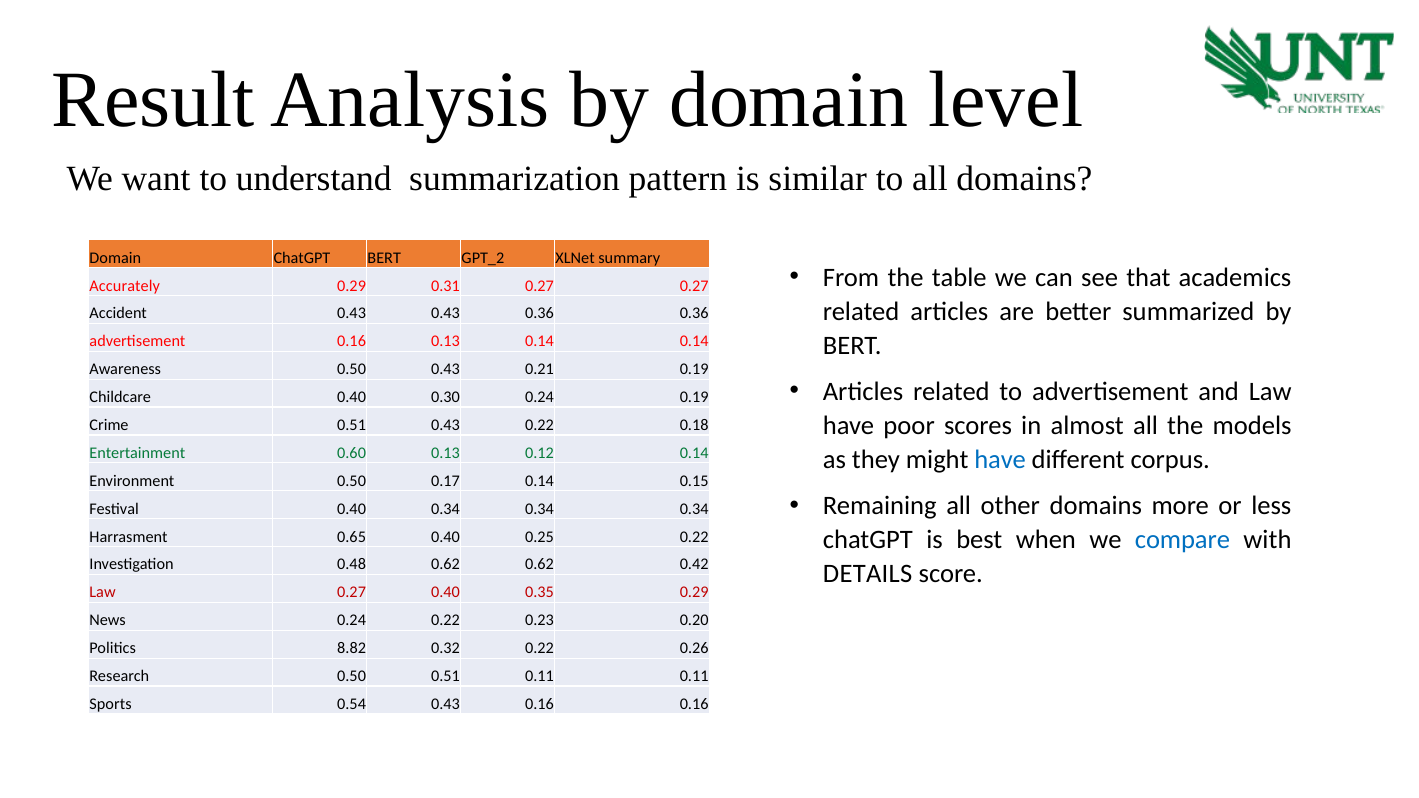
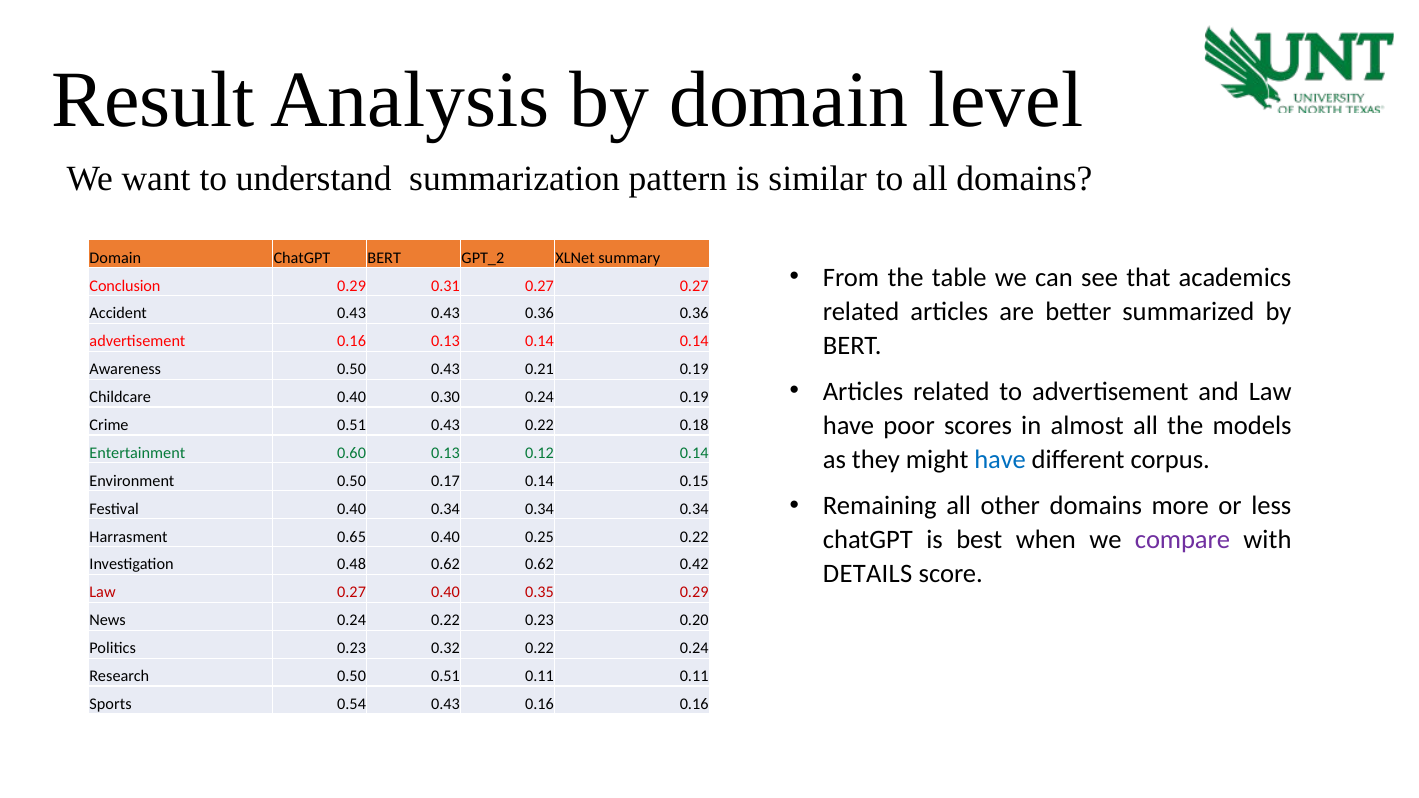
Accurately: Accurately -> Conclusion
compare colour: blue -> purple
Politics 8.82: 8.82 -> 0.23
0.22 0.26: 0.26 -> 0.24
